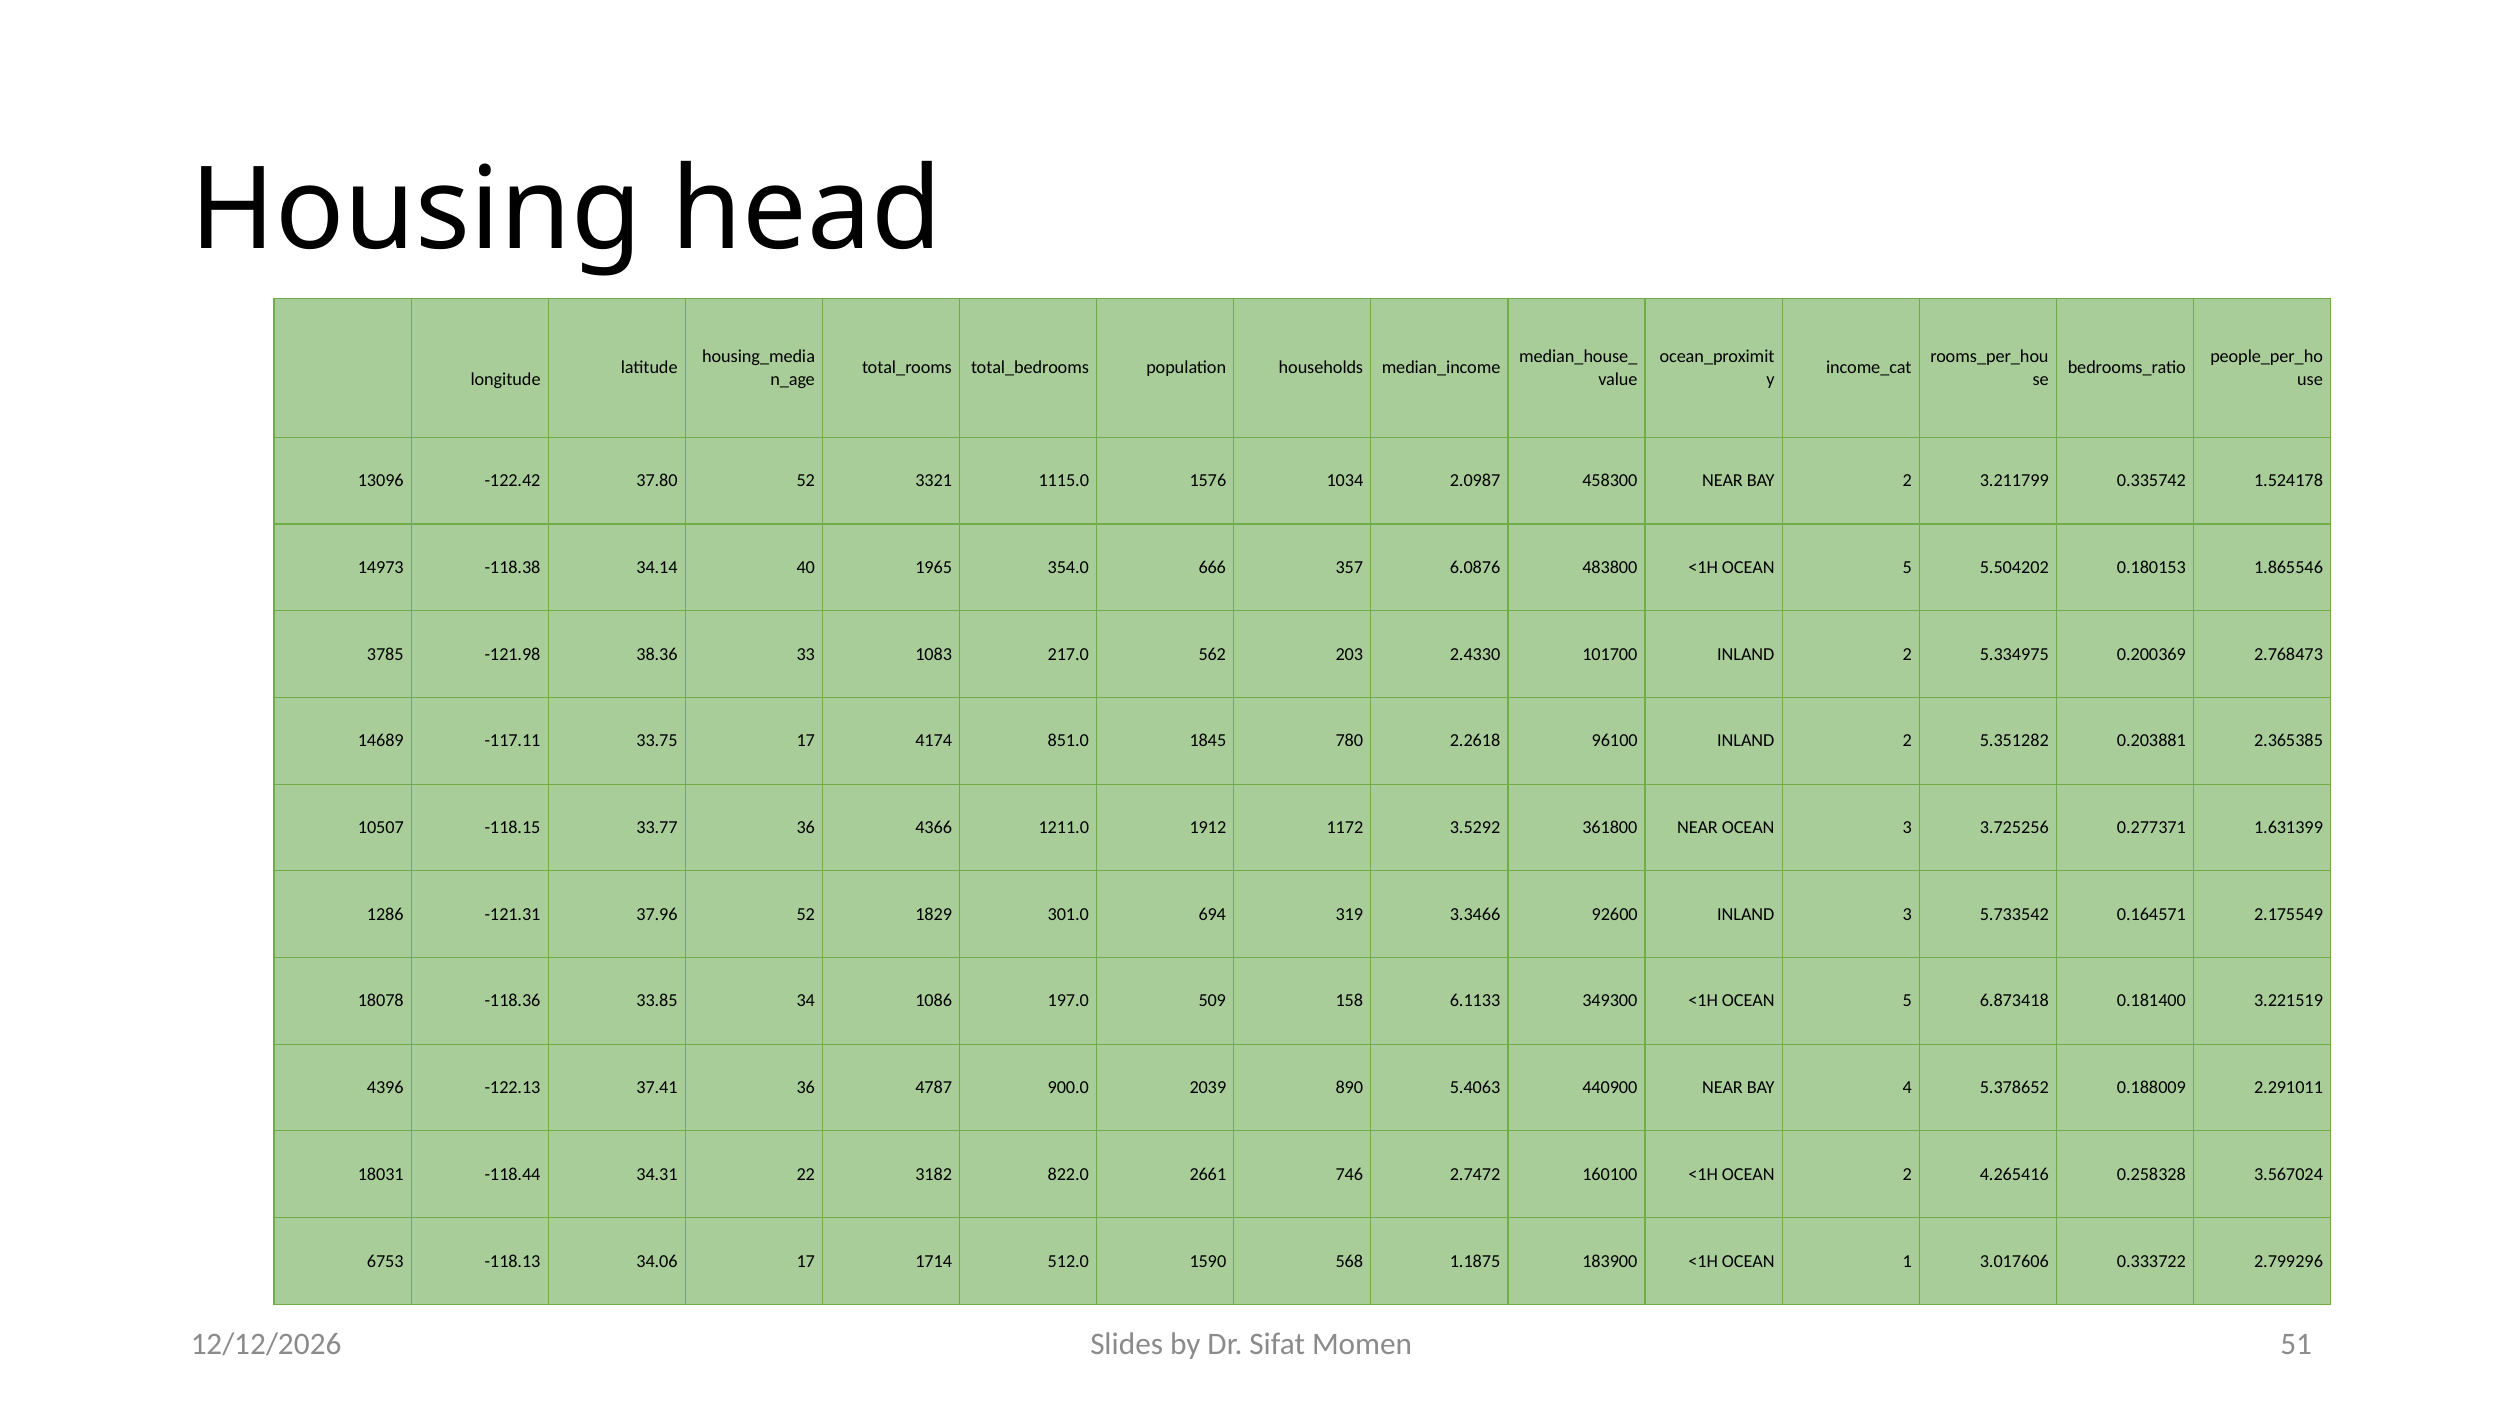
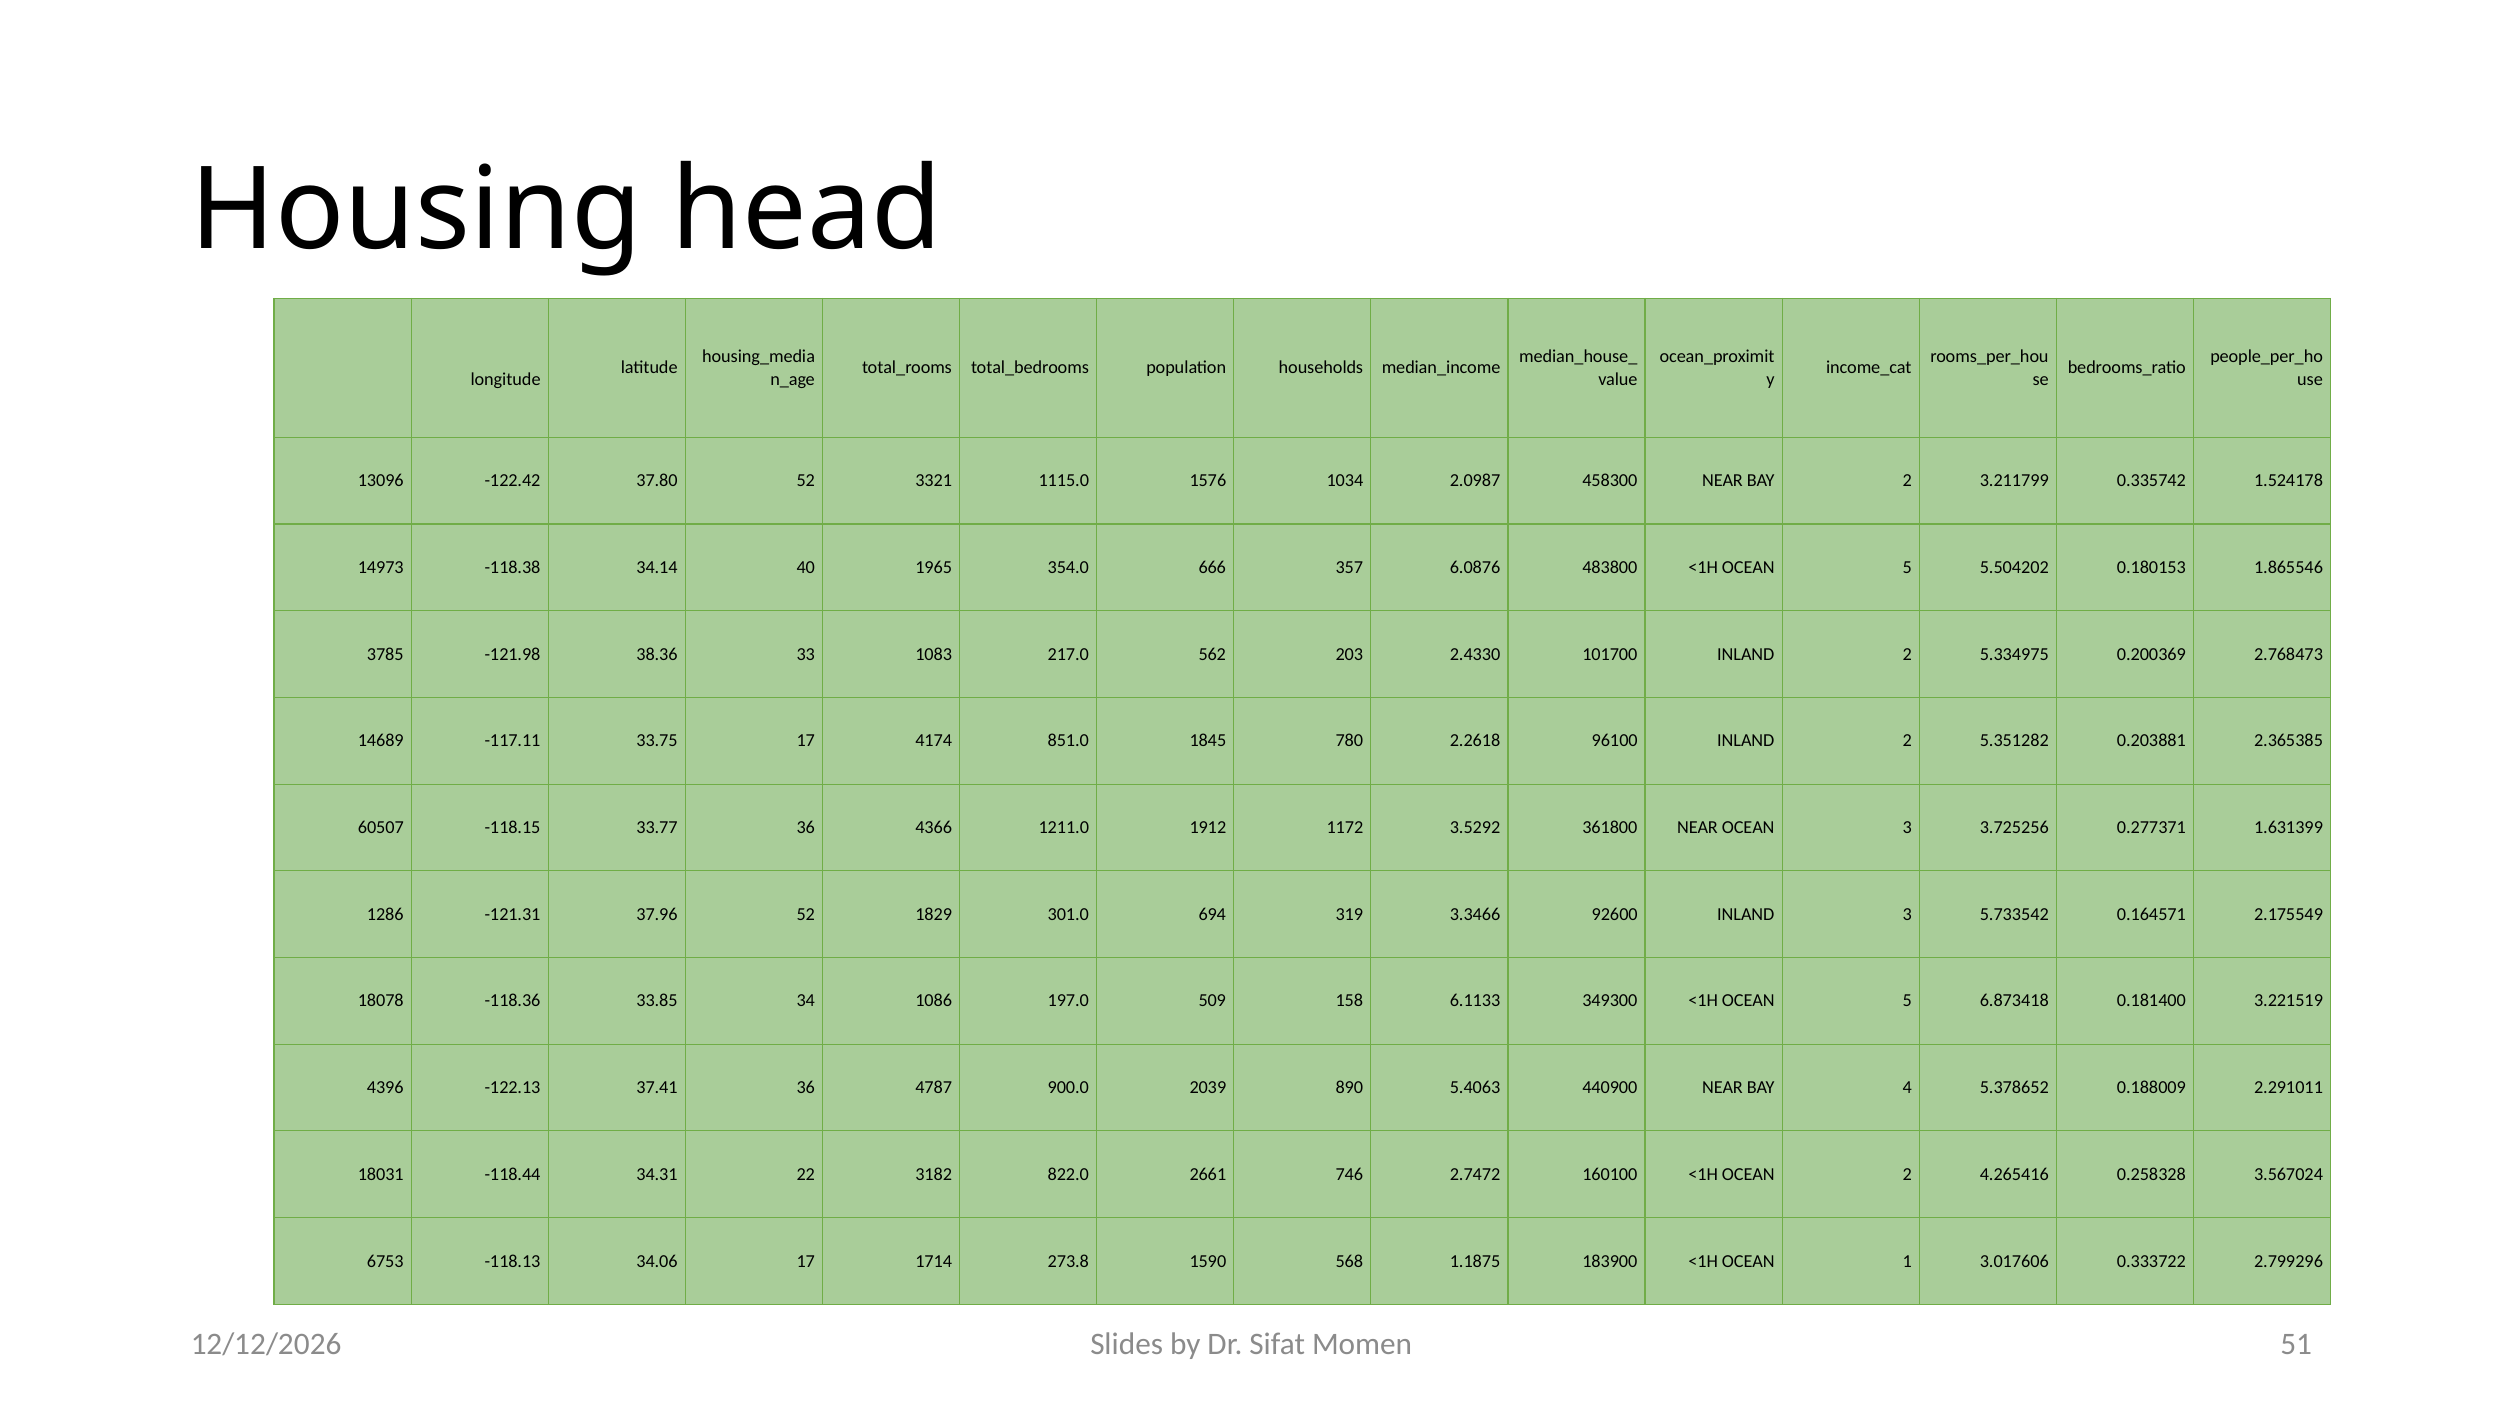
10507: 10507 -> 60507
512.0: 512.0 -> 273.8
